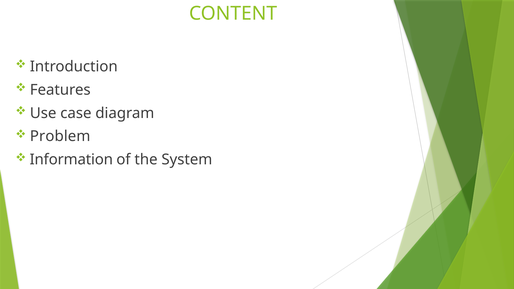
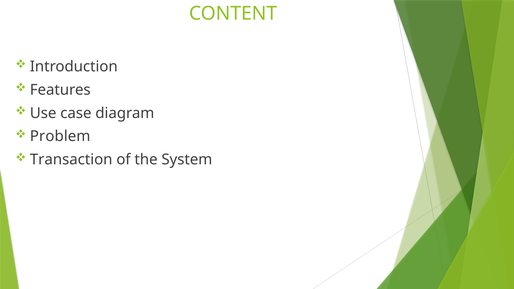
Information: Information -> Transaction
